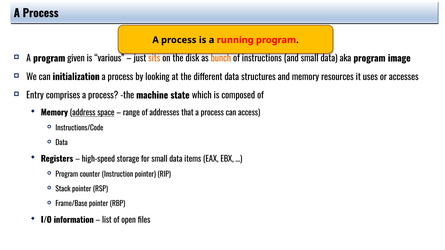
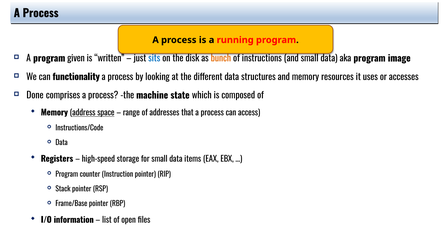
various: various -> written
sits colour: orange -> blue
initialization: initialization -> functionality
Entry: Entry -> Done
